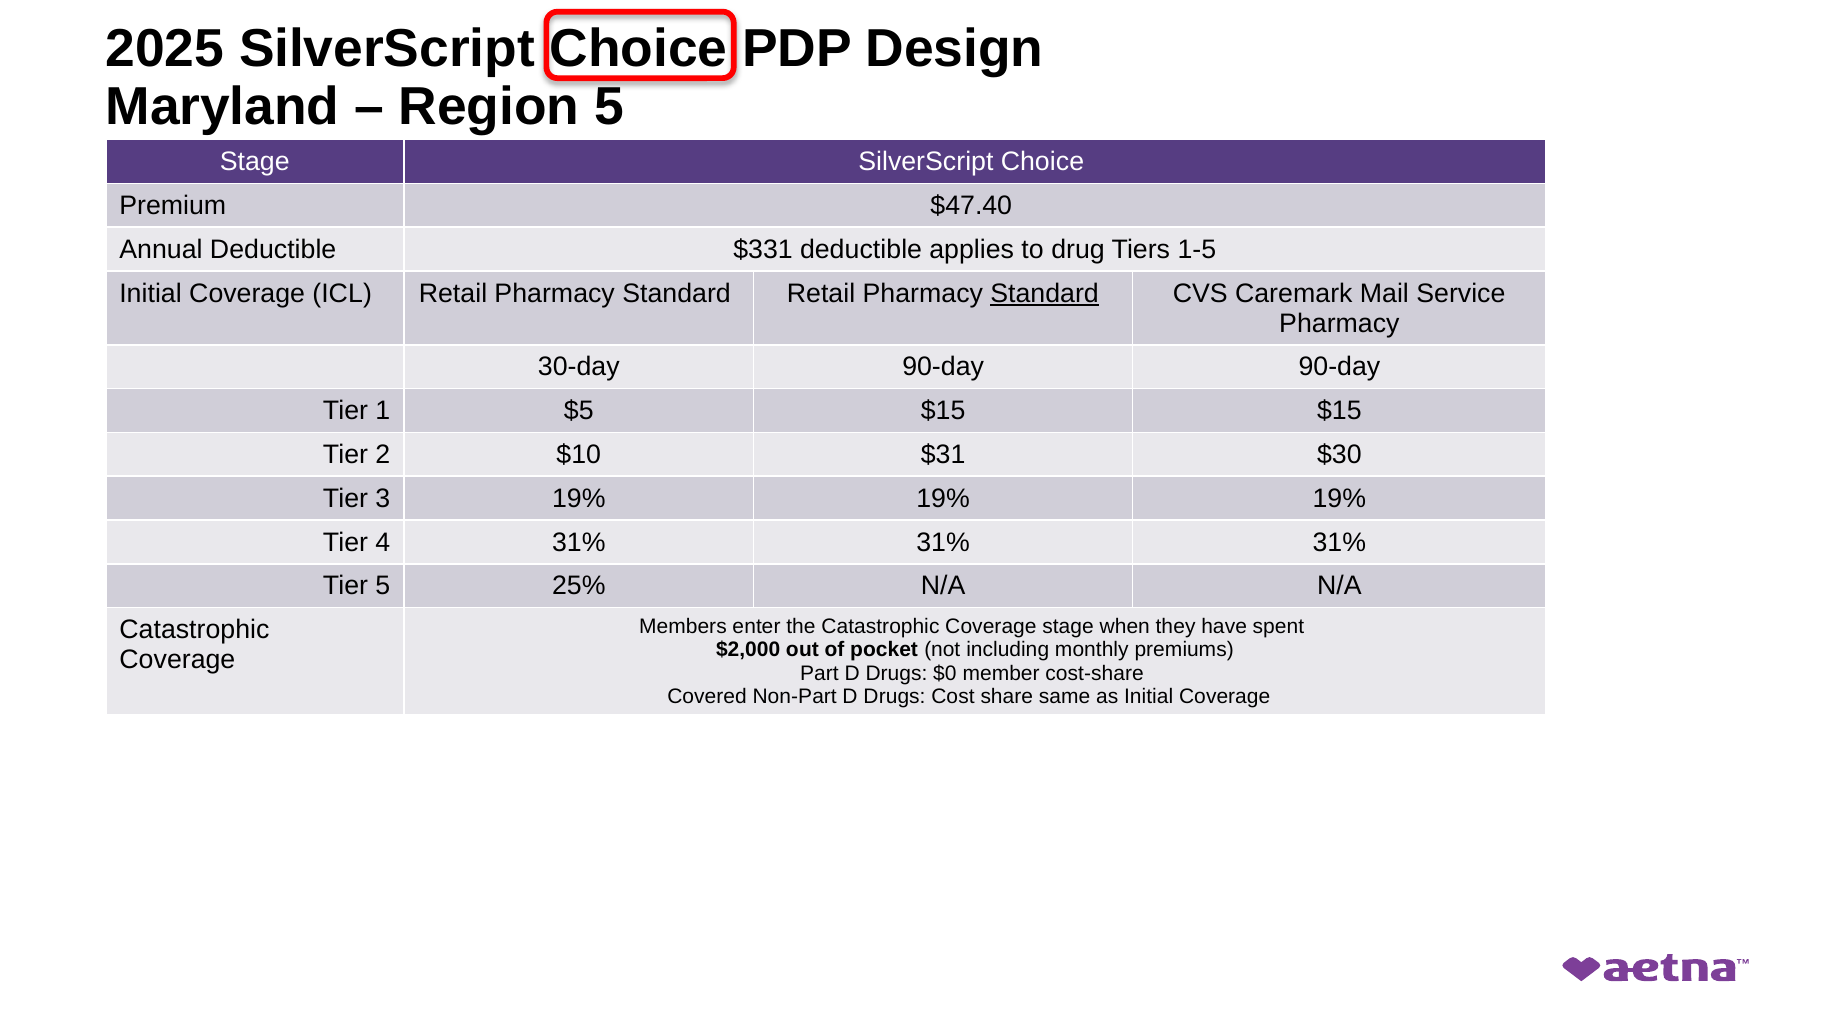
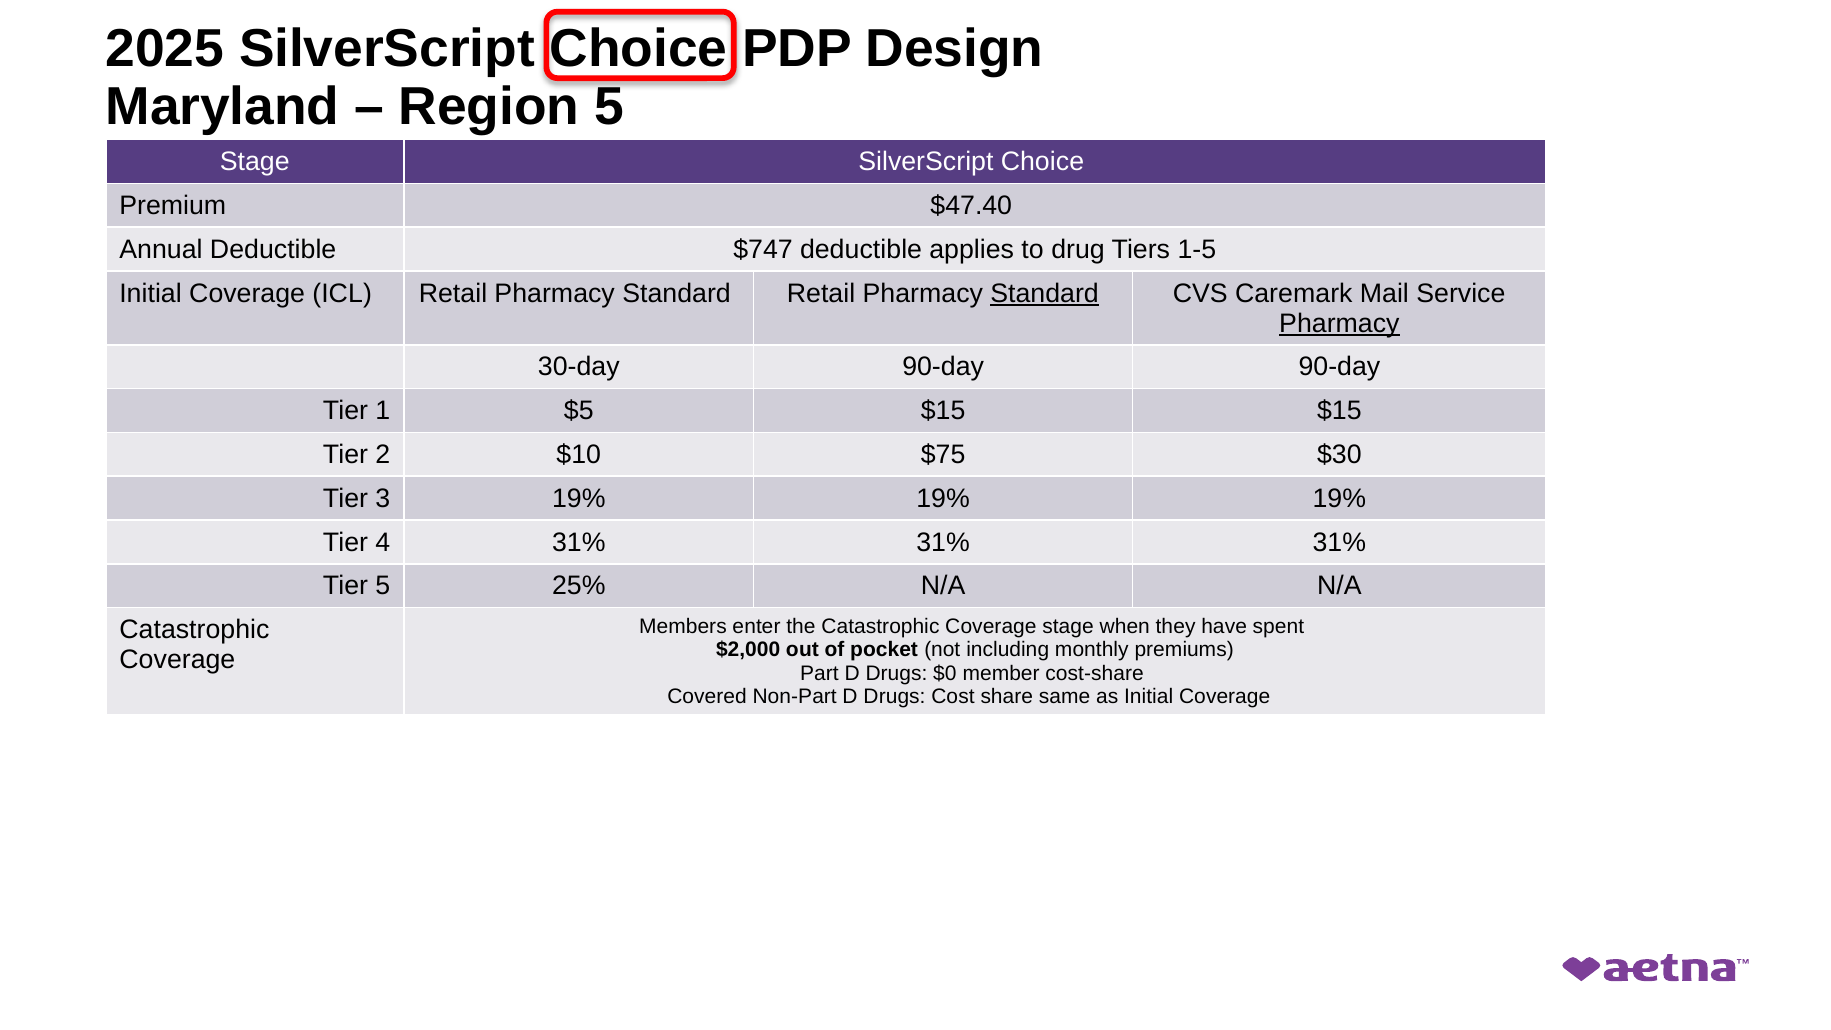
$331: $331 -> $747
Pharmacy at (1339, 323) underline: none -> present
$31: $31 -> $75
